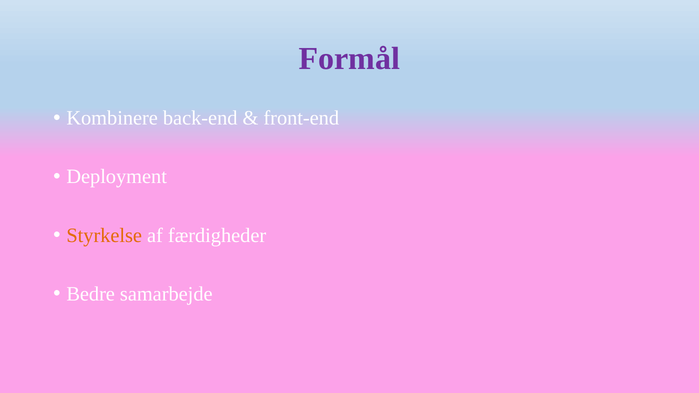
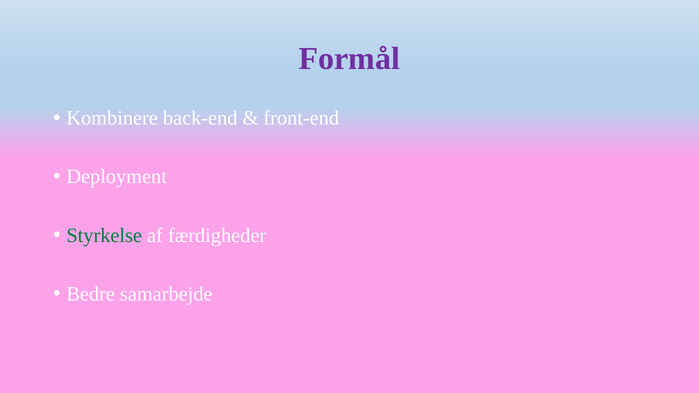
Styrkelse colour: orange -> green
